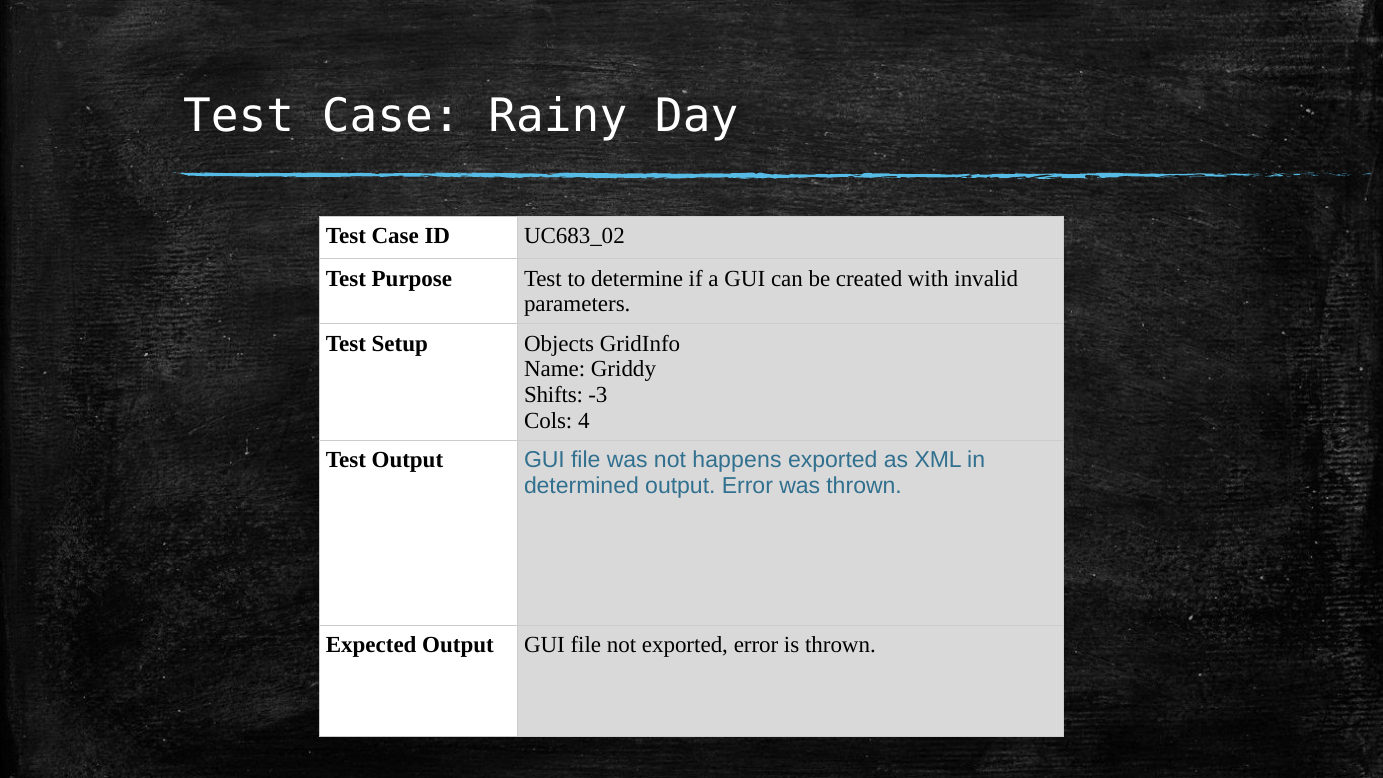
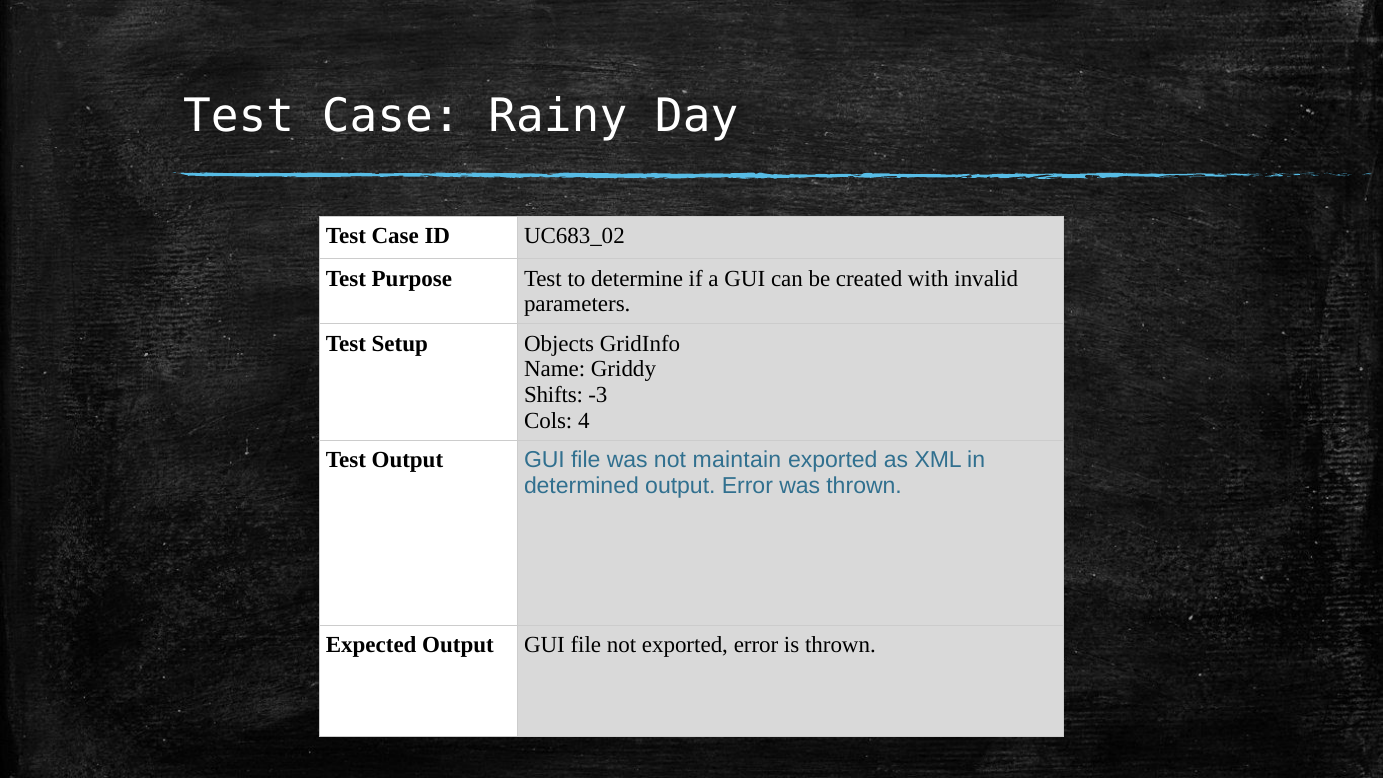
happens: happens -> maintain
